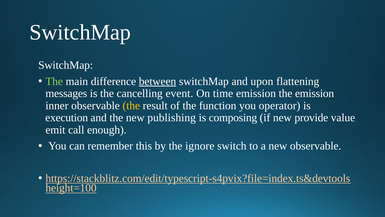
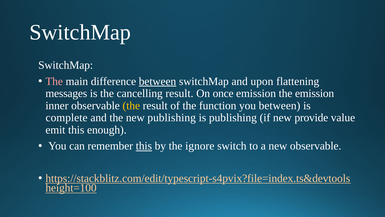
The at (54, 81) colour: light green -> pink
cancelling event: event -> result
time: time -> once
you operator: operator -> between
execution: execution -> complete
is composing: composing -> publishing
emit call: call -> this
this at (144, 146) underline: none -> present
